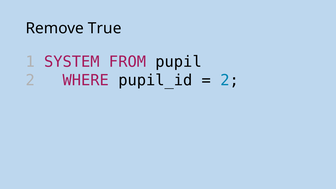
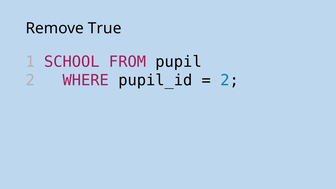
SYSTEM: SYSTEM -> SCHOOL
